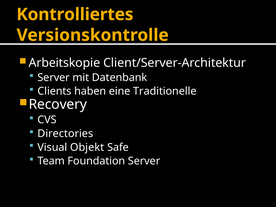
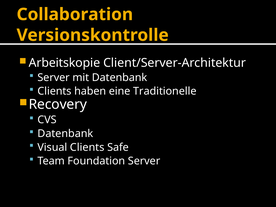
Kontrolliertes: Kontrolliertes -> Collaboration
Directories at (65, 134): Directories -> Datenbank
Visual Objekt: Objekt -> Clients
